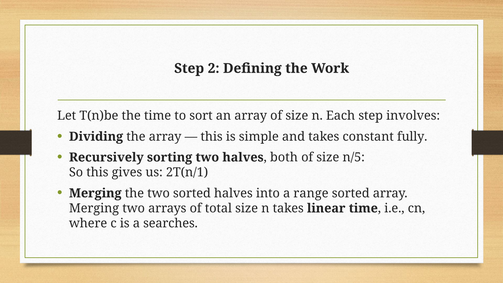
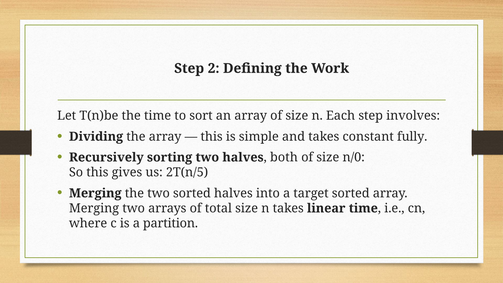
n/5: n/5 -> n/0
2T(n/1: 2T(n/1 -> 2T(n/5
range: range -> target
searches: searches -> partition
